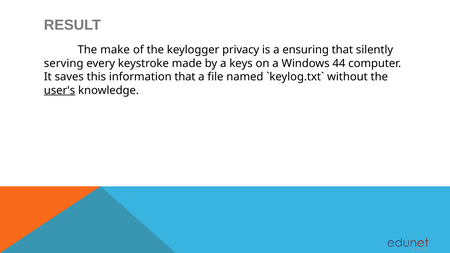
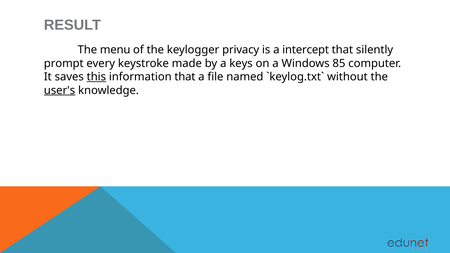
make: make -> menu
ensuring: ensuring -> intercept
serving: serving -> prompt
44: 44 -> 85
this underline: none -> present
